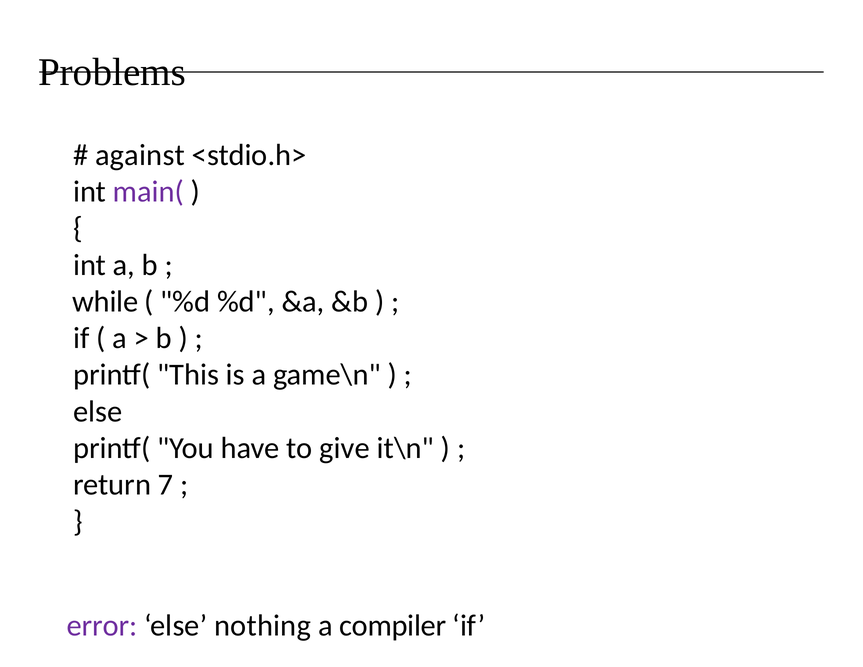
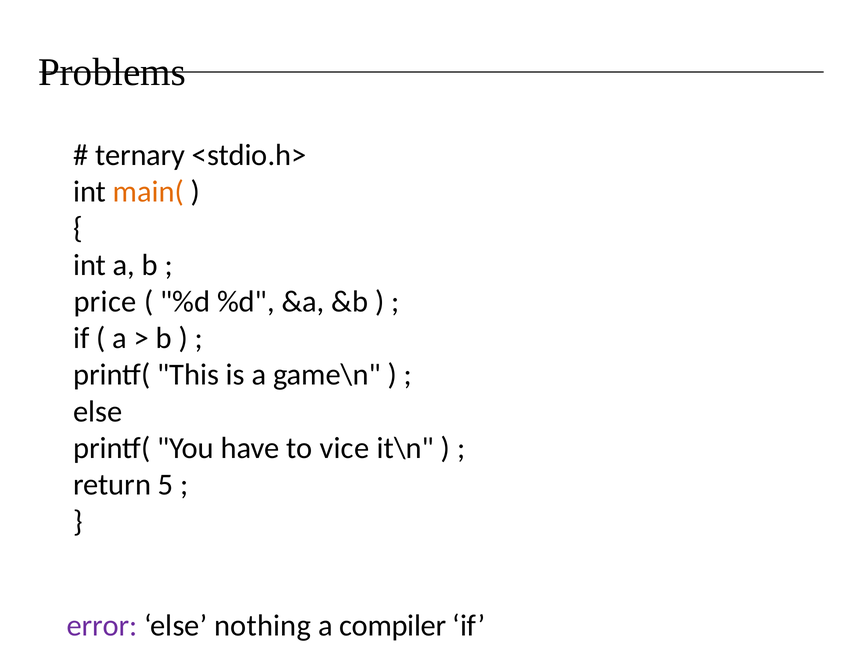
against: against -> ternary
main( colour: purple -> orange
while: while -> price
give: give -> vice
7: 7 -> 5
